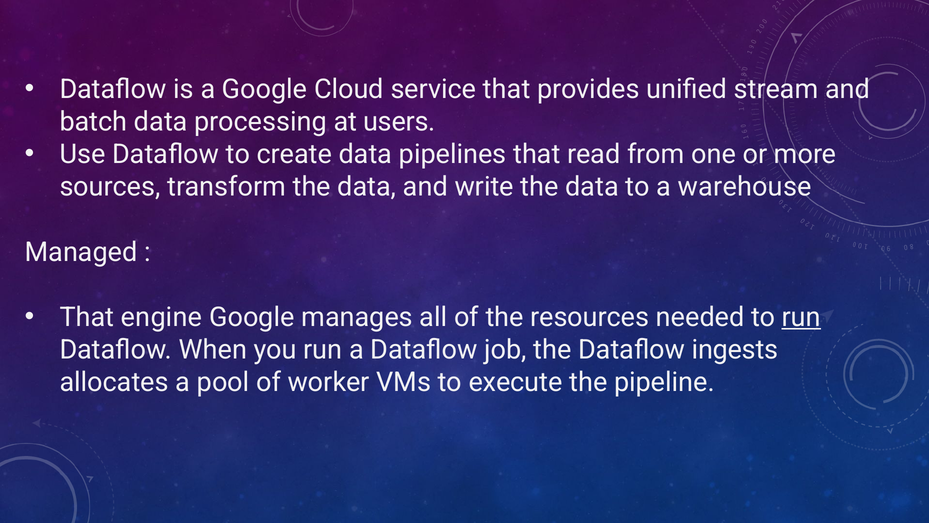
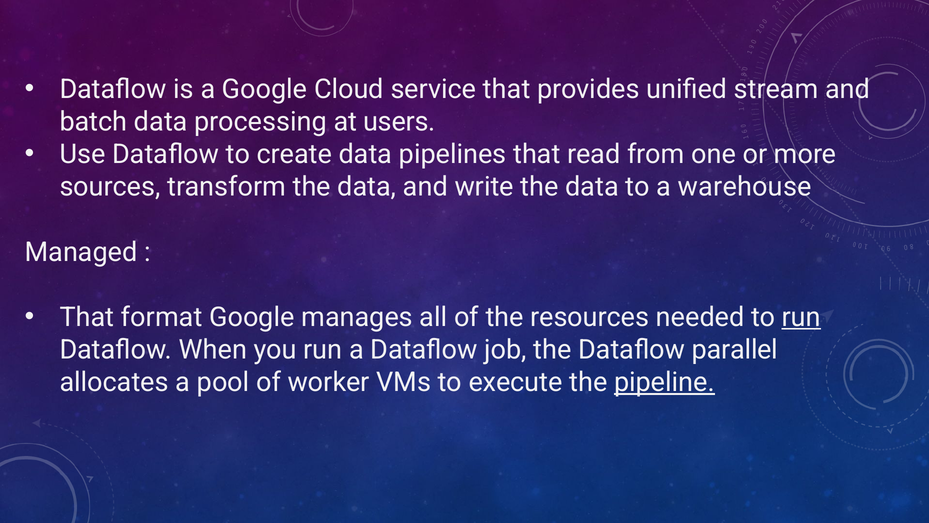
engine: engine -> format
ingests: ingests -> parallel
pipeline underline: none -> present
